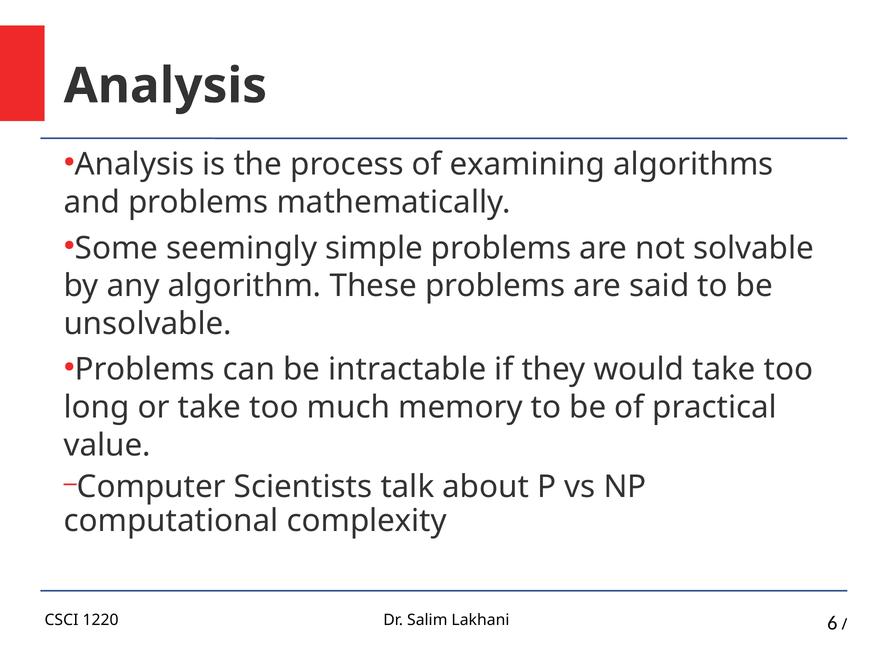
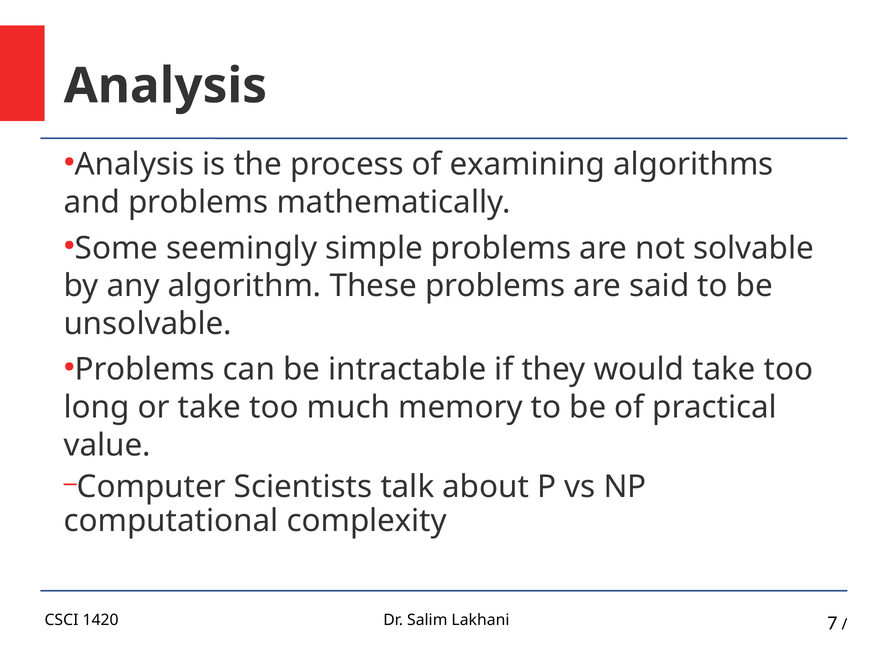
1220: 1220 -> 1420
6: 6 -> 7
